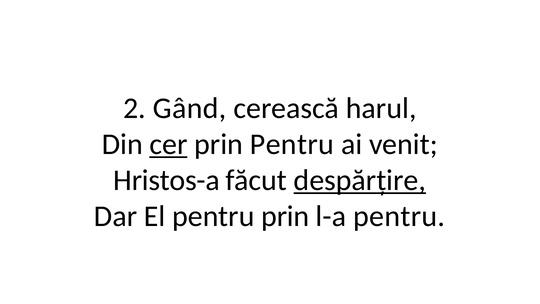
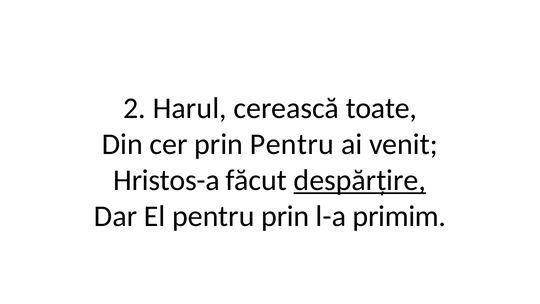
Gând: Gând -> Harul
harul: harul -> toate
cer underline: present -> none
l-a pentru: pentru -> primim
